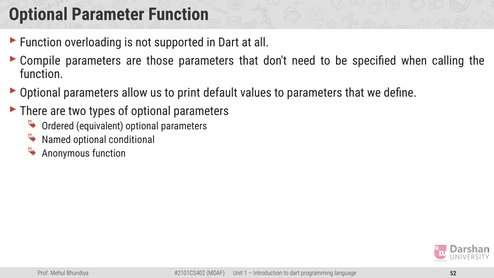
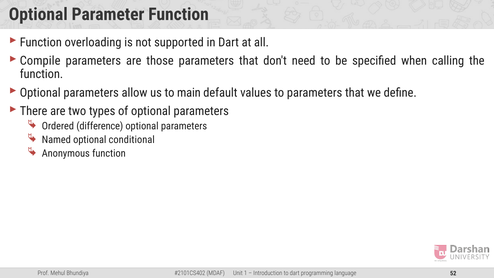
print: print -> main
equivalent: equivalent -> difference
